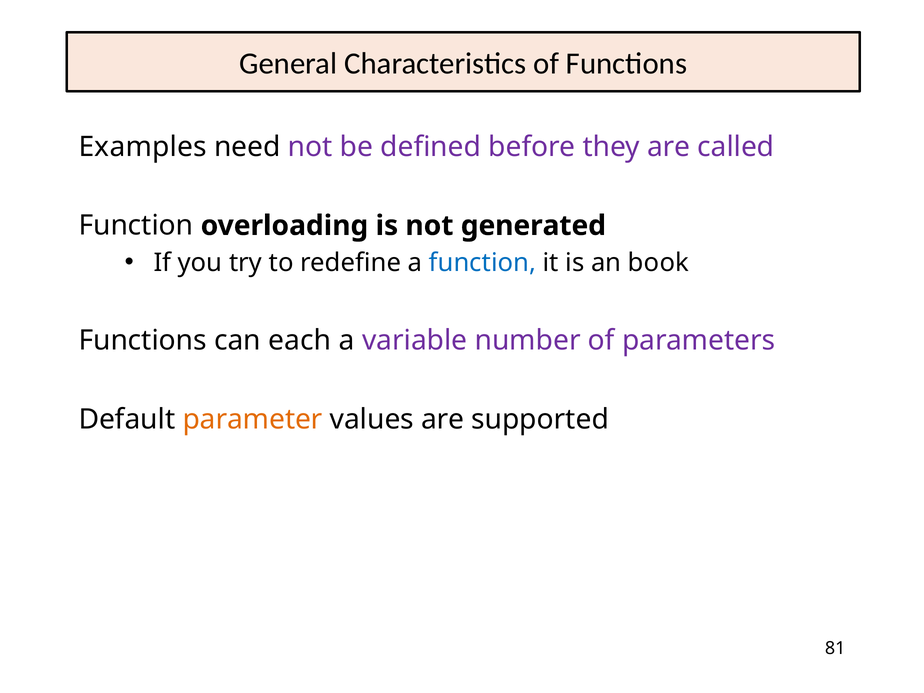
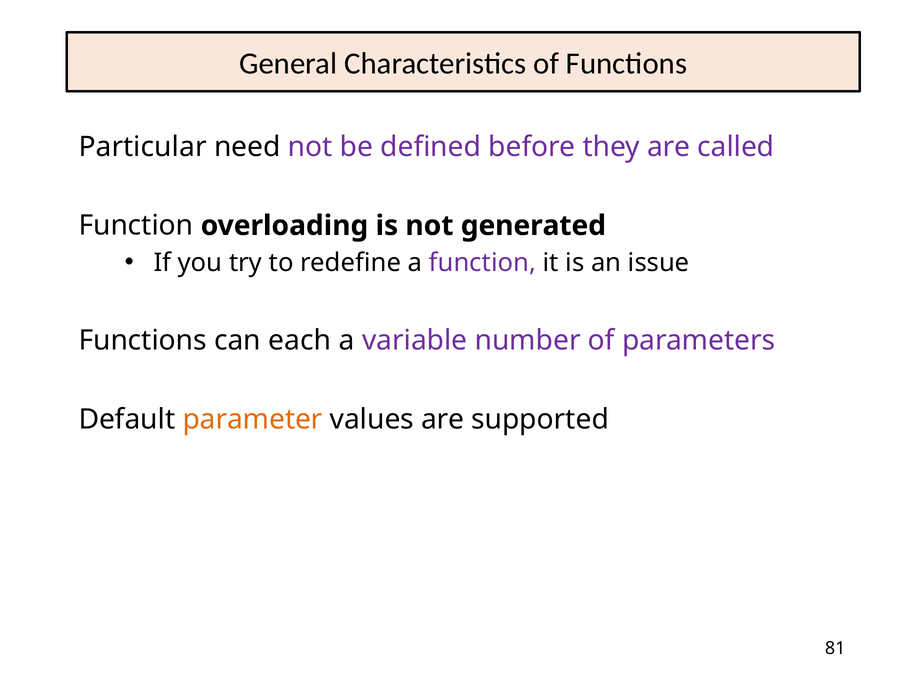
Examples: Examples -> Particular
function at (482, 263) colour: blue -> purple
book: book -> issue
